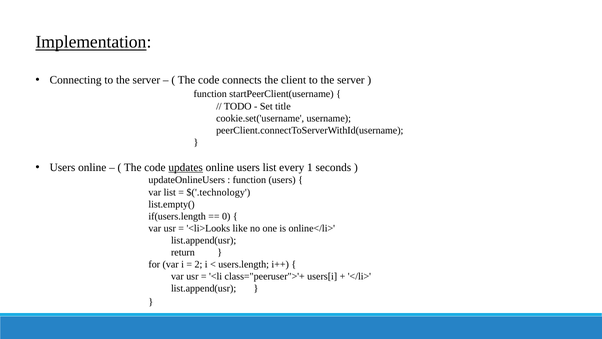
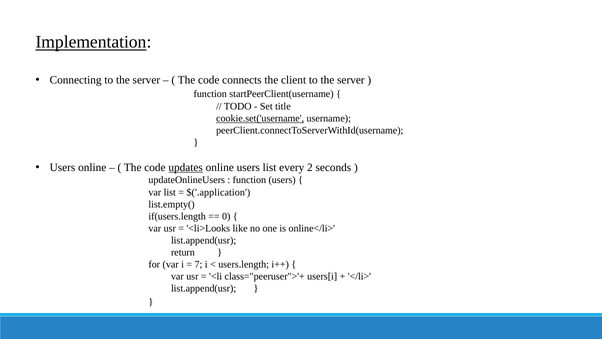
cookie.set('username underline: none -> present
1: 1 -> 2
$('.technology: $('.technology -> $('.application
2: 2 -> 7
